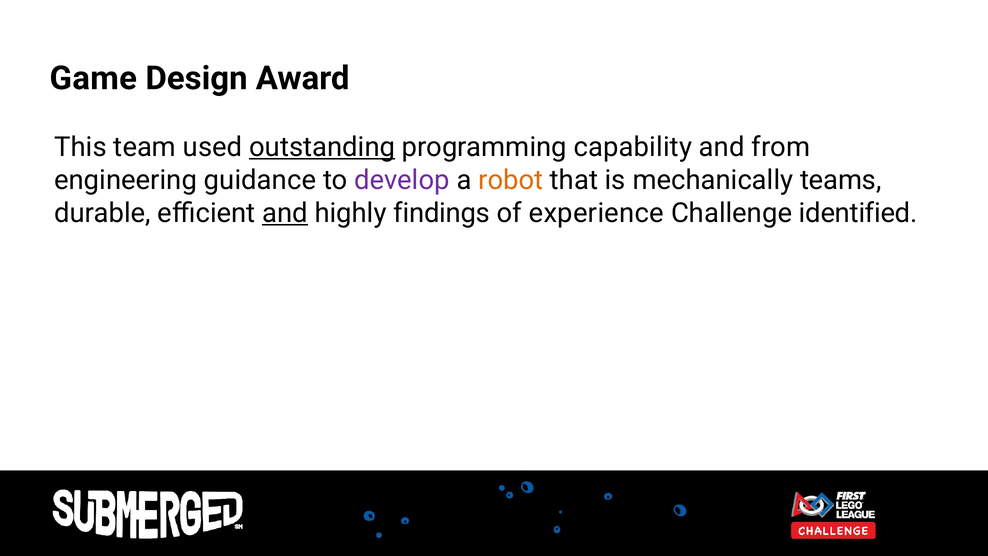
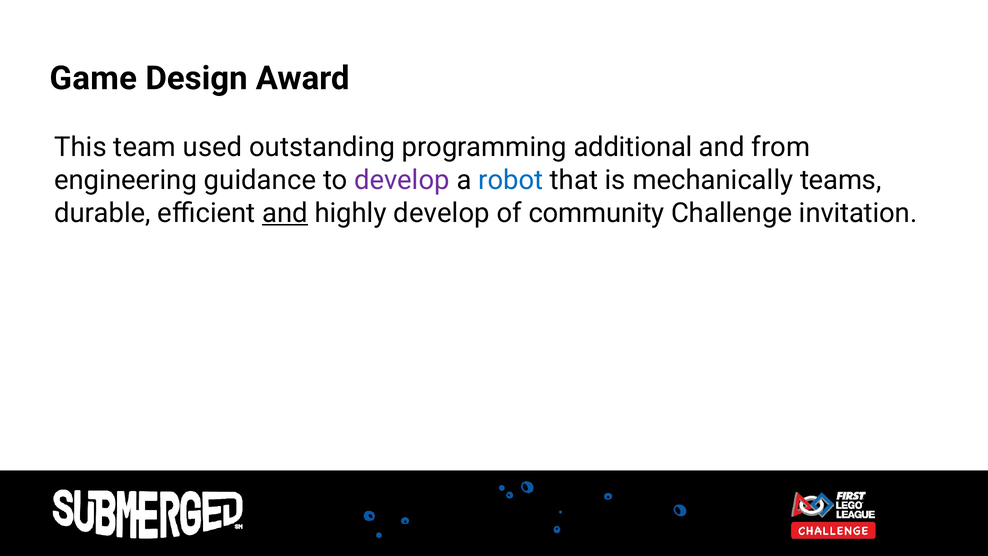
outstanding underline: present -> none
capability: capability -> additional
robot colour: orange -> blue
highly findings: findings -> develop
experience: experience -> community
identified: identified -> invitation
